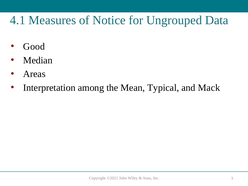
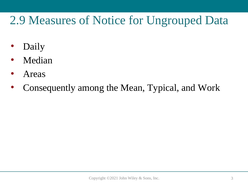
4.1: 4.1 -> 2.9
Good: Good -> Daily
Interpretation: Interpretation -> Consequently
Mack: Mack -> Work
